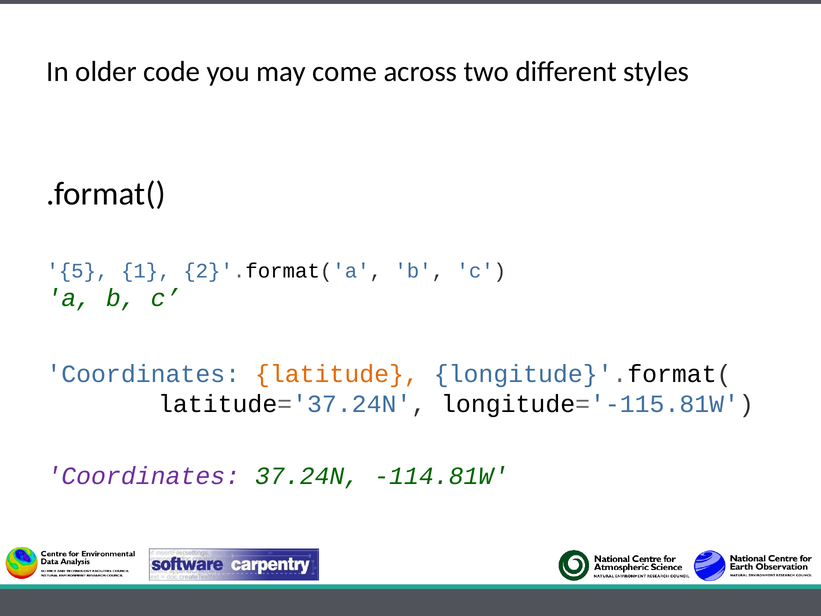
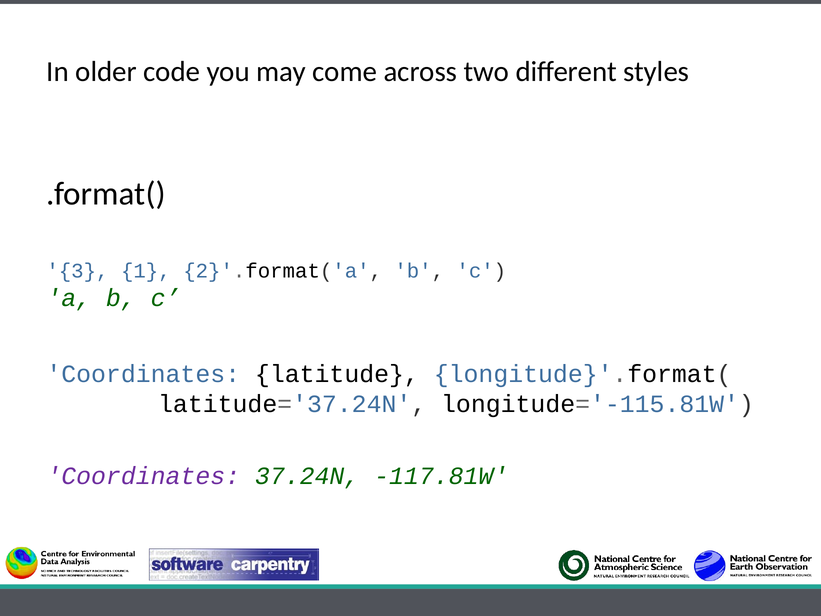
5: 5 -> 3
latitude colour: orange -> black
-114.81W: -114.81W -> -117.81W
